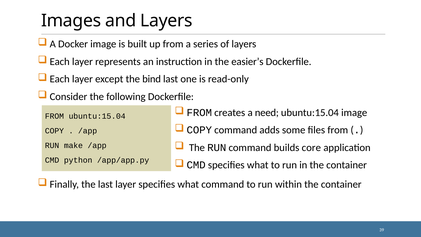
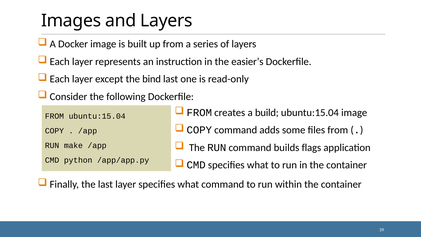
need: need -> build
core: core -> flags
